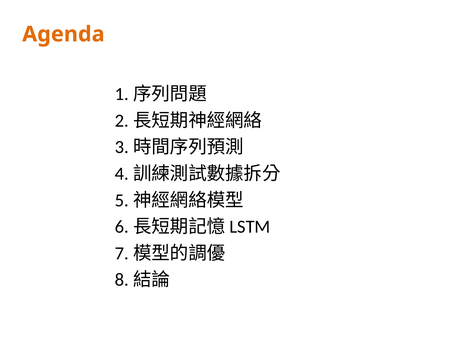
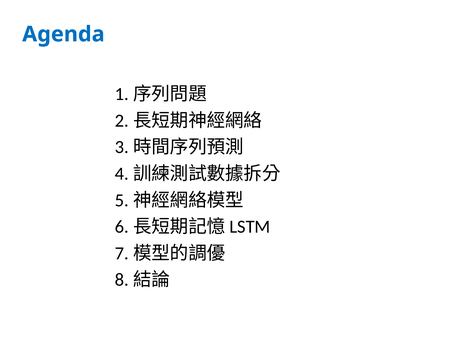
Agenda colour: orange -> blue
